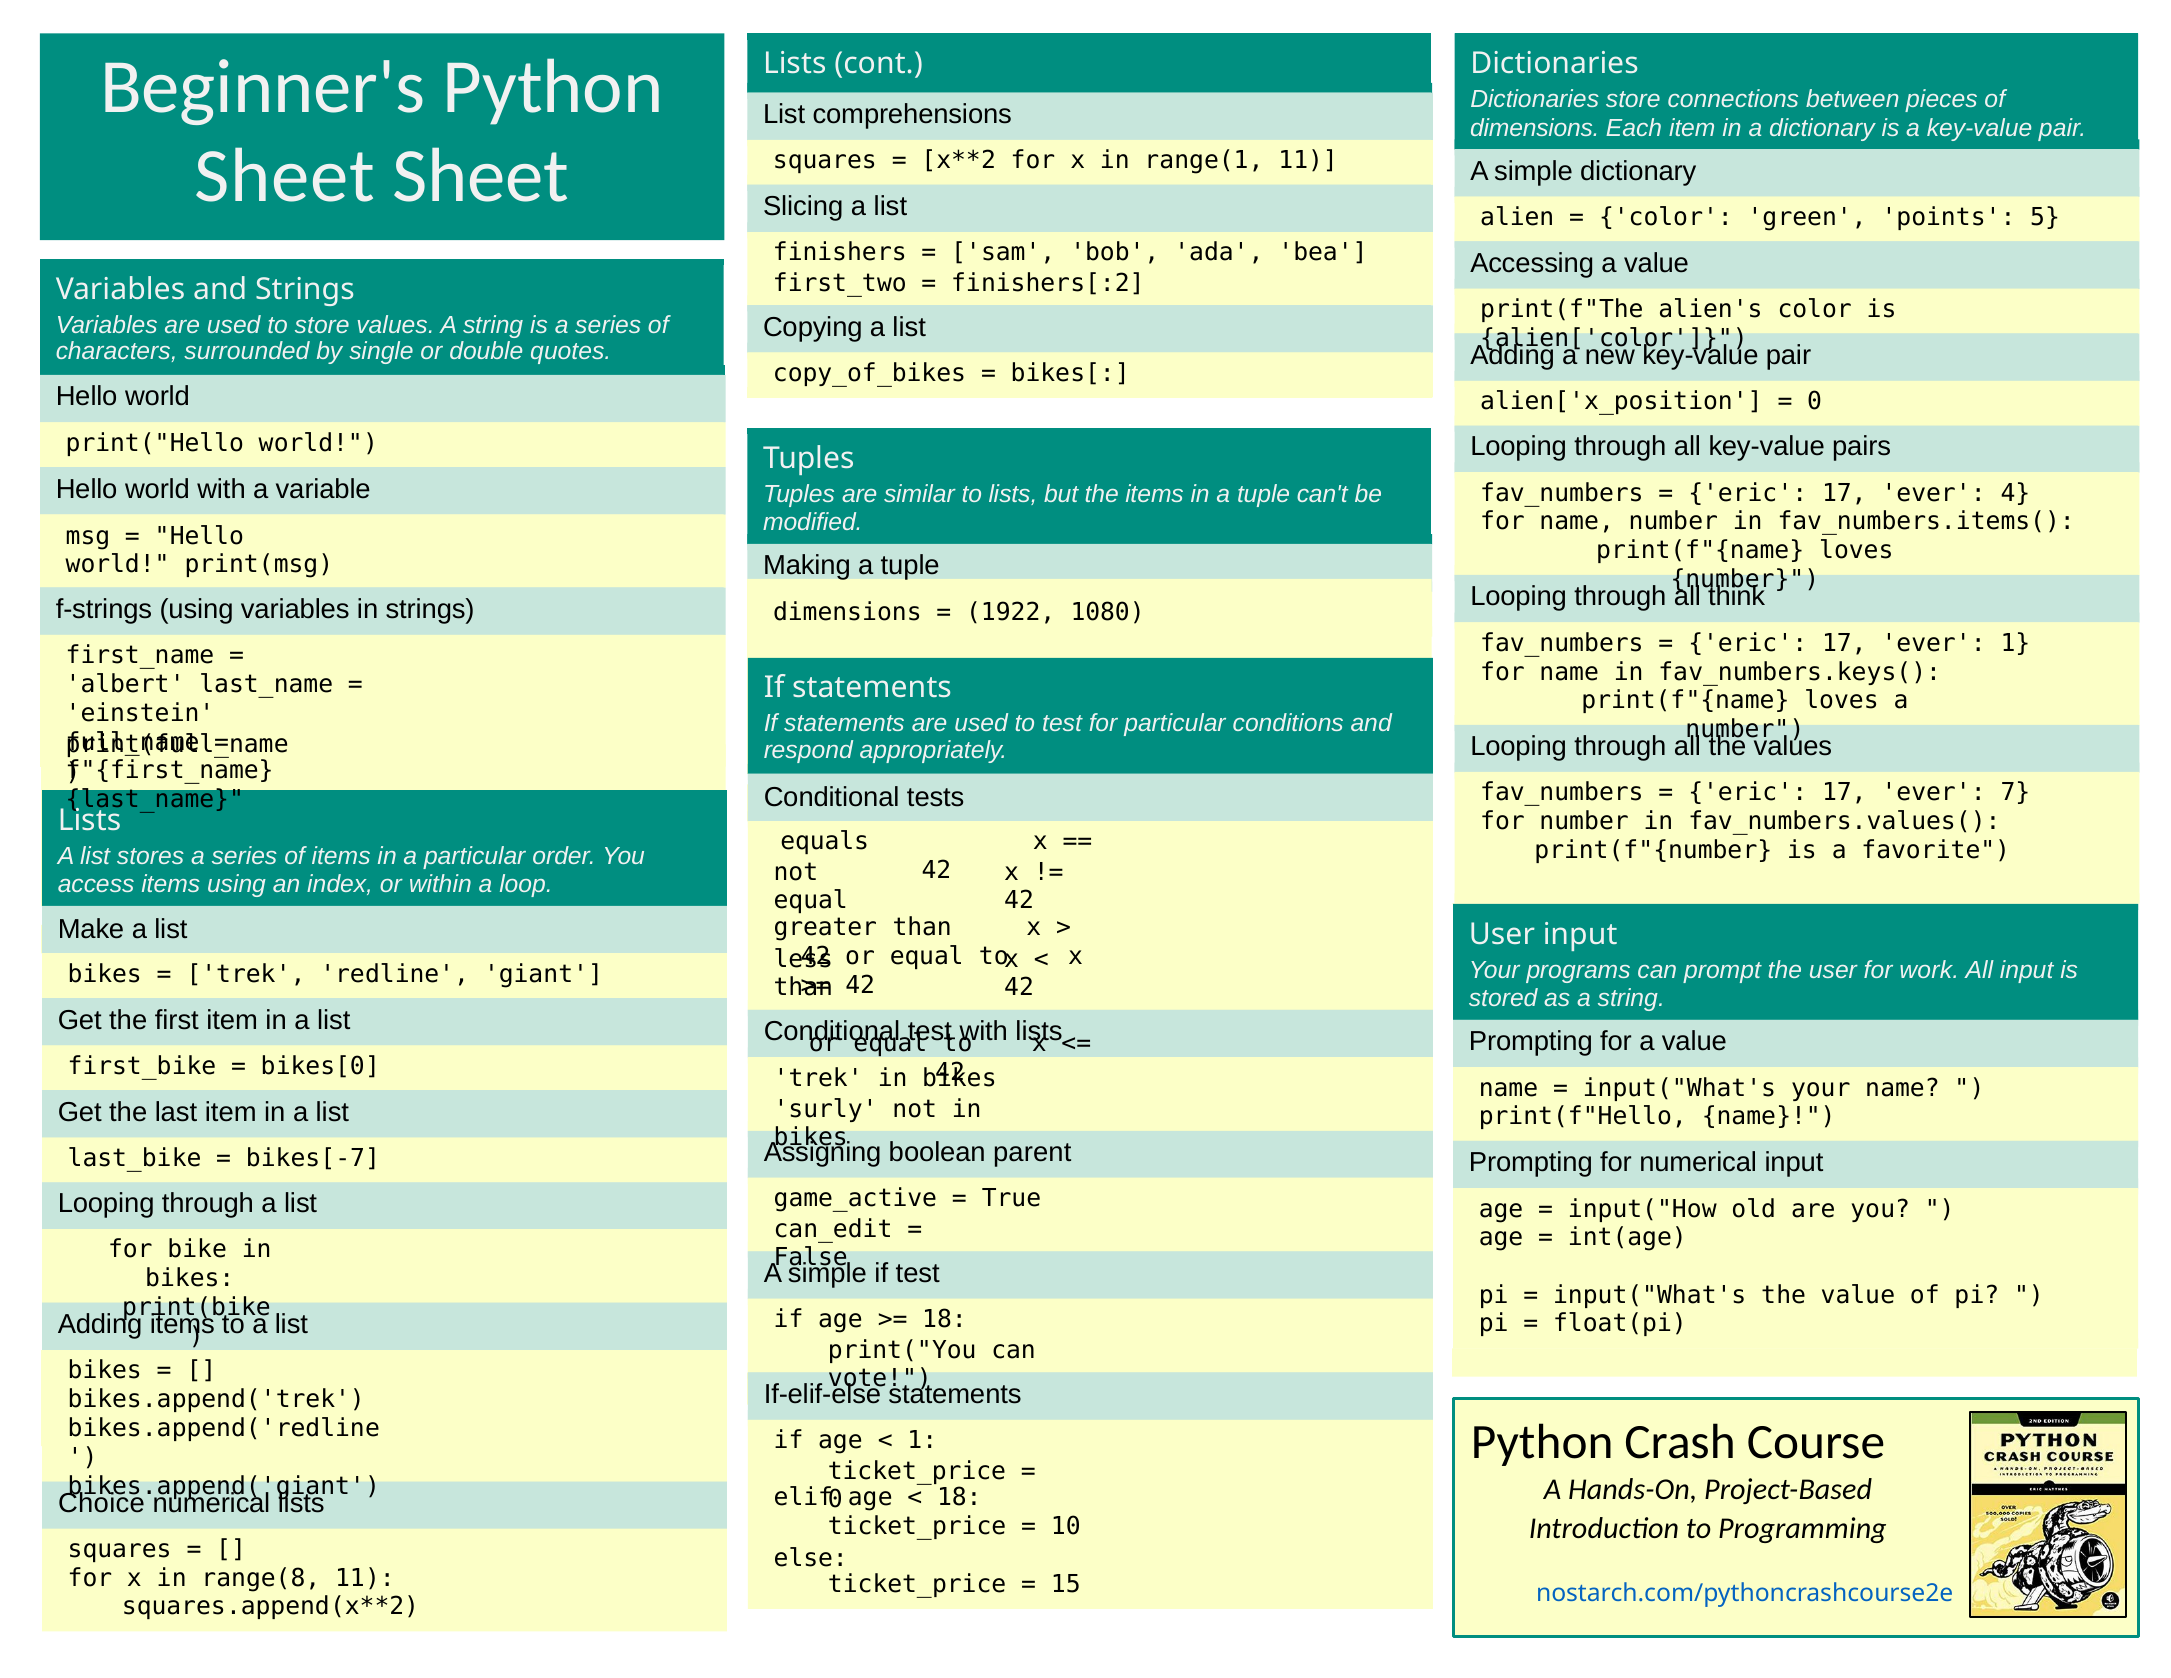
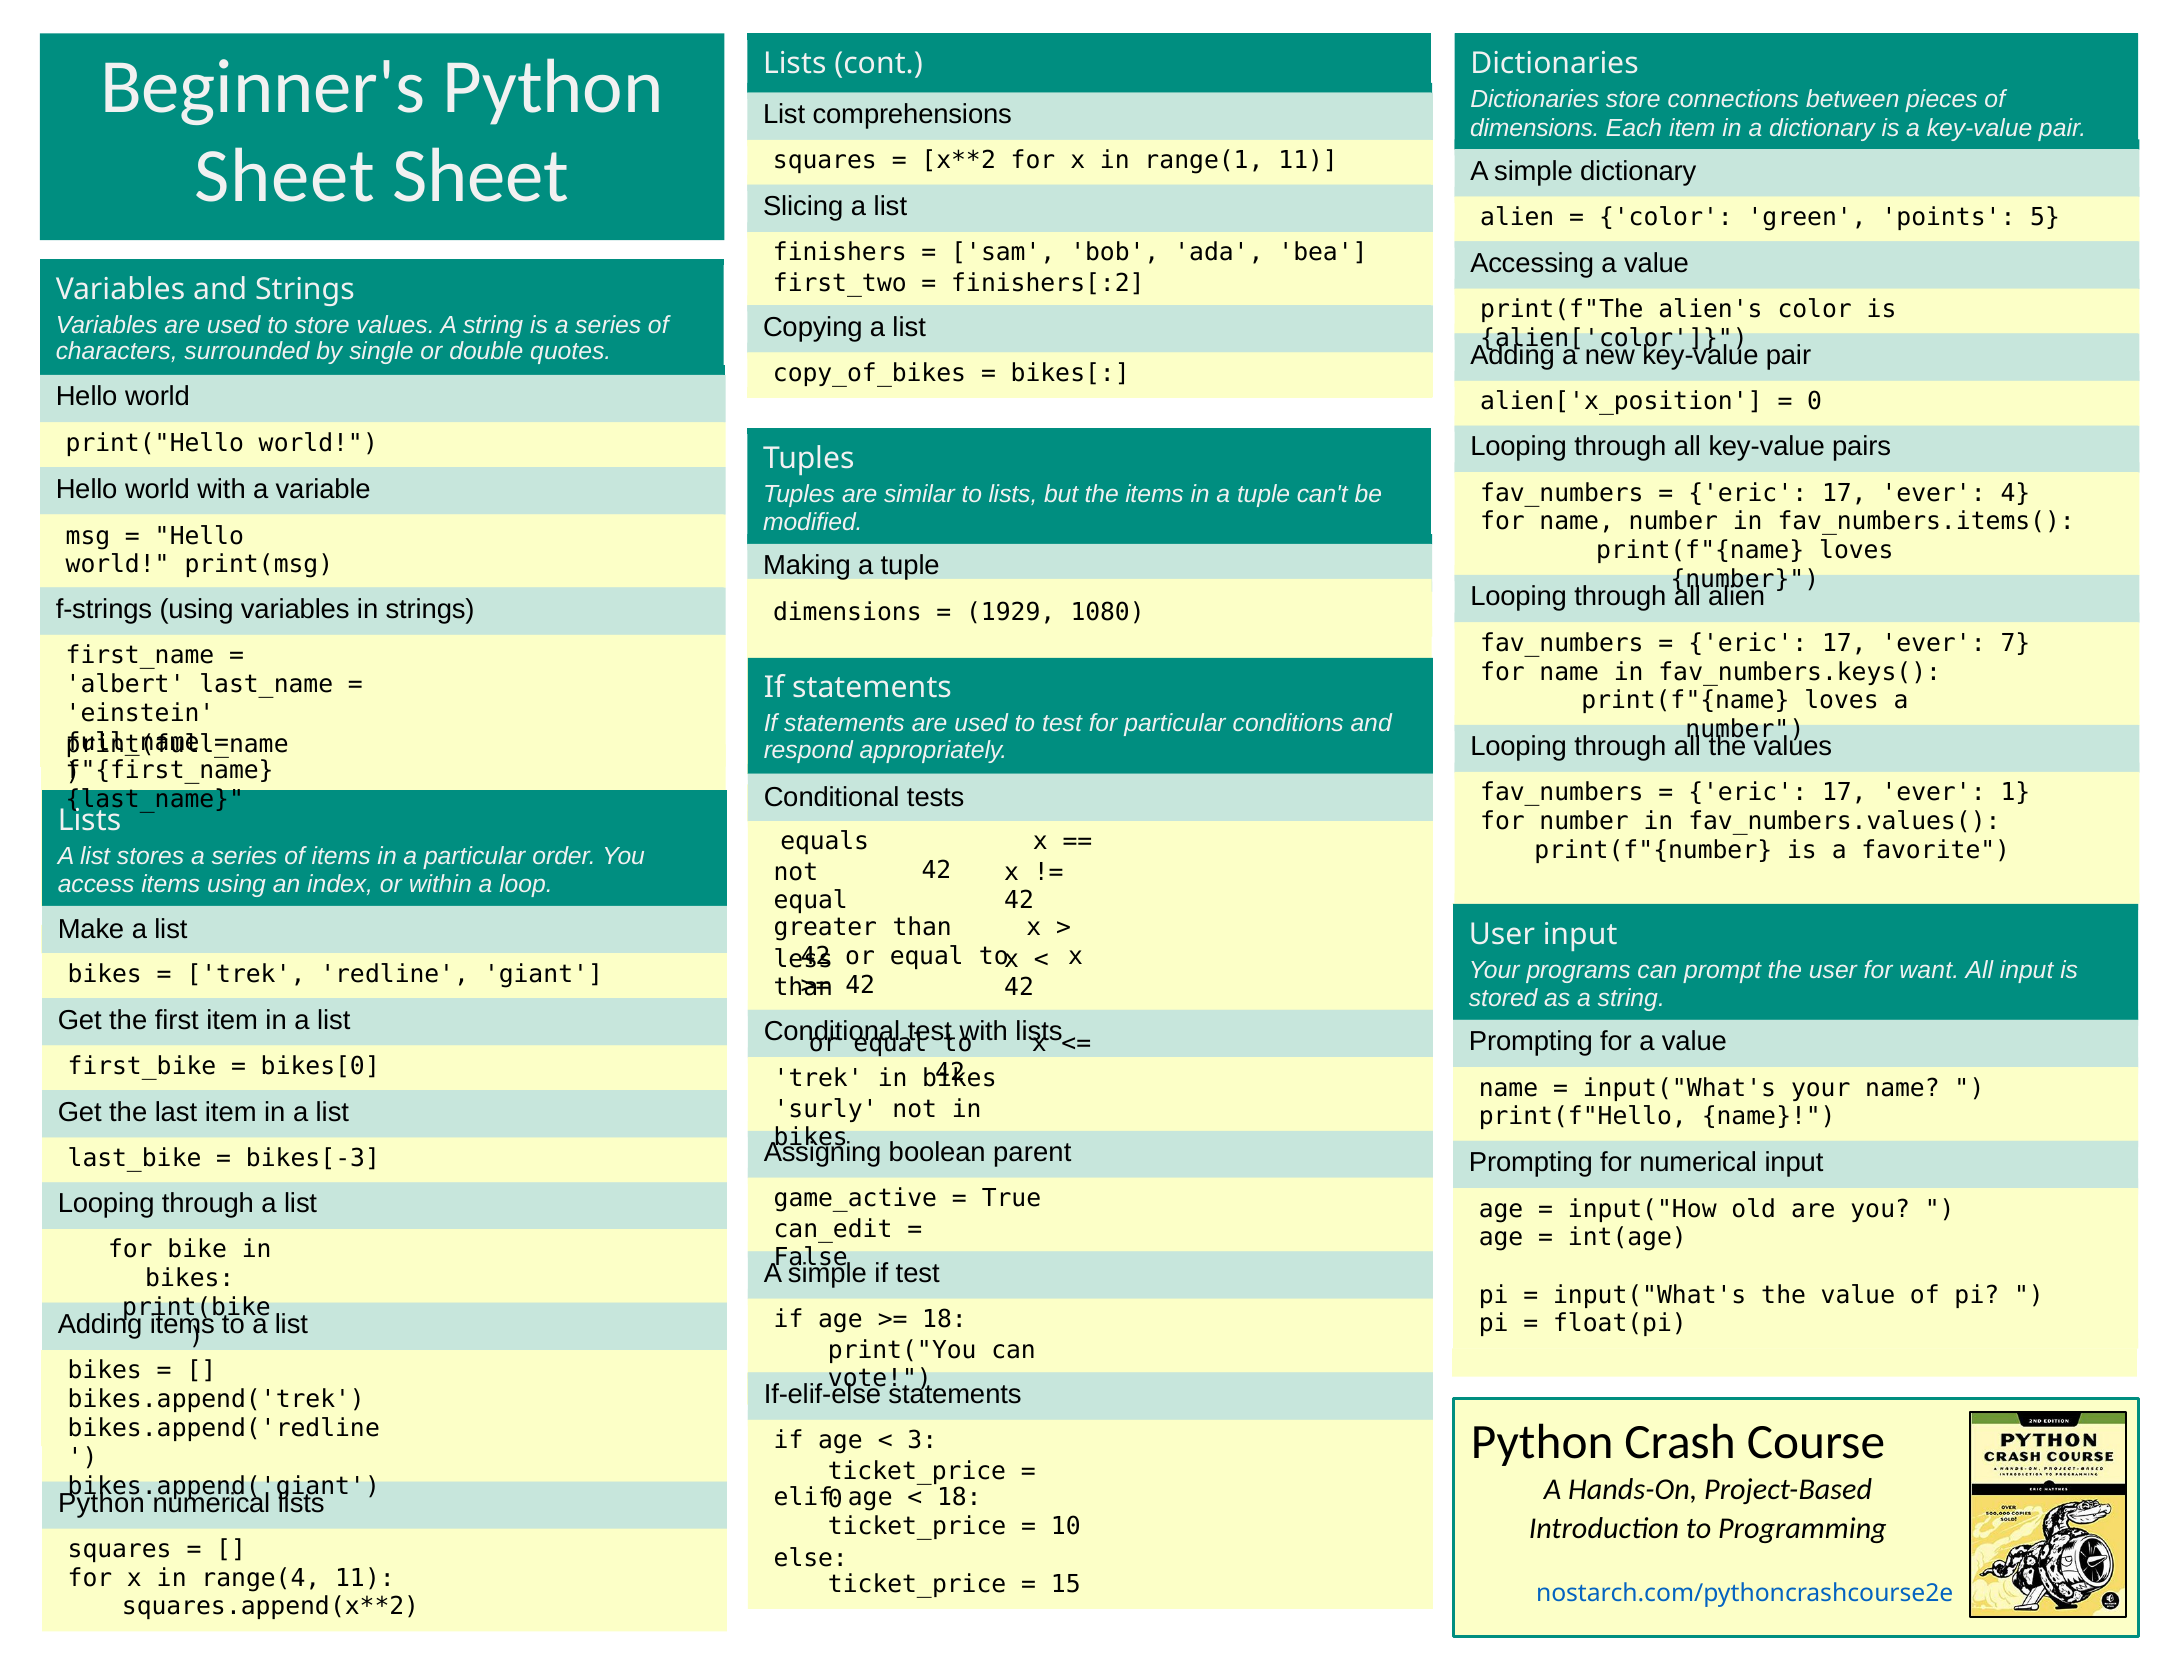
all think: think -> alien
1922: 1922 -> 1929
ever 1: 1 -> 7
7: 7 -> 1
work: work -> want
bikes[-7: bikes[-7 -> bikes[-3
1 at (922, 1440): 1 -> 3
Choice at (101, 1503): Choice -> Python
range(8: range(8 -> range(4
